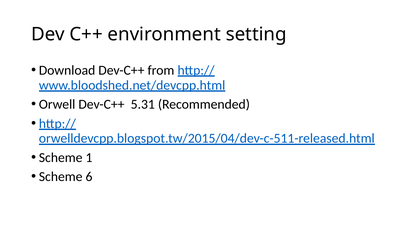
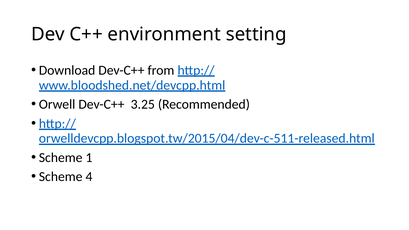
5.31: 5.31 -> 3.25
6: 6 -> 4
